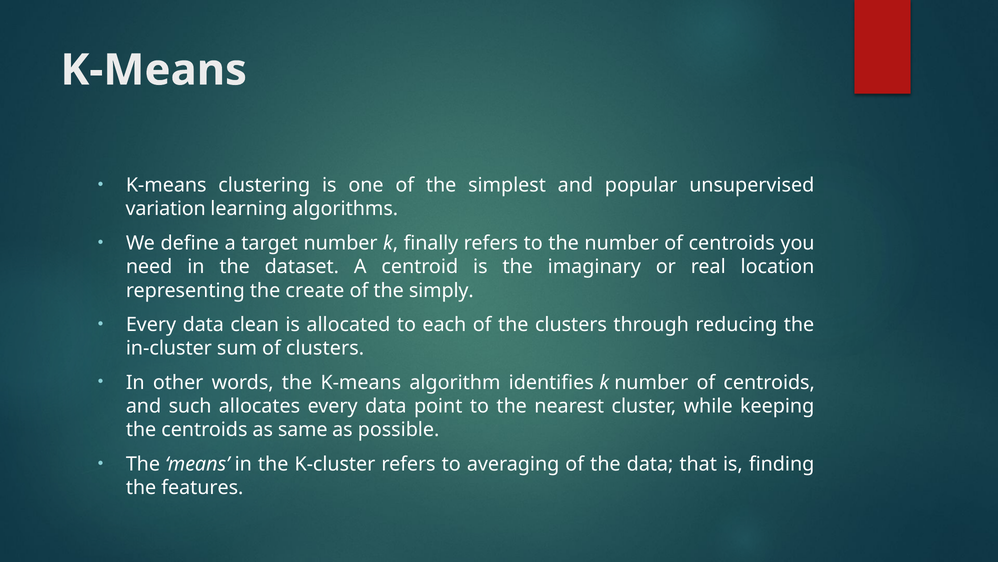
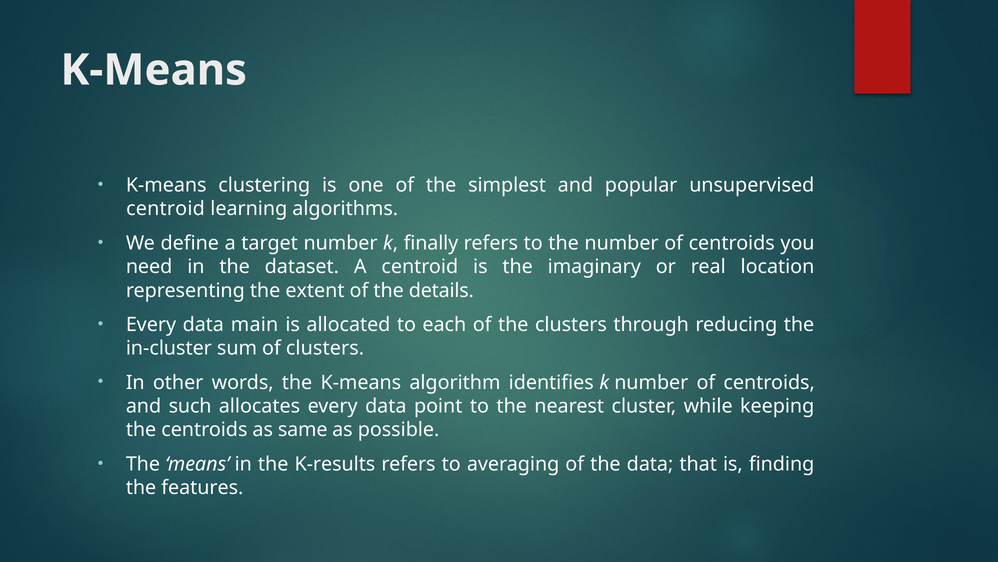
variation at (166, 209): variation -> centroid
create: create -> extent
simply: simply -> details
clean: clean -> main
K-cluster: K-cluster -> K-results
